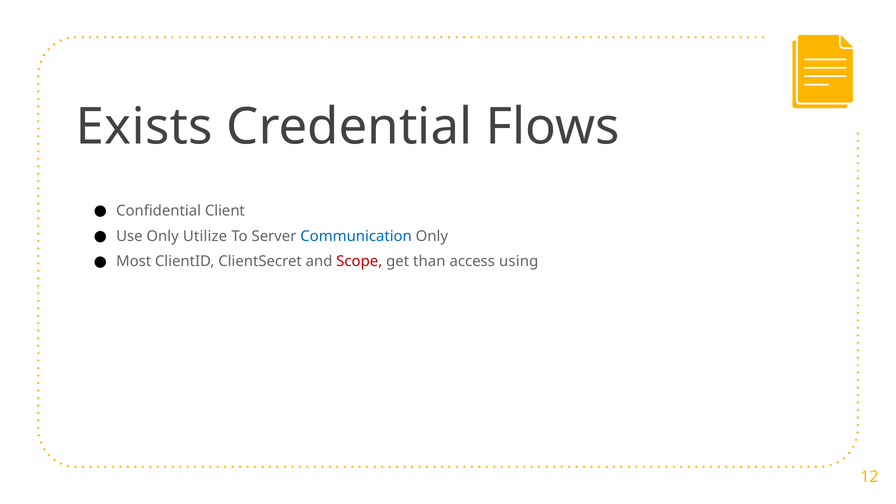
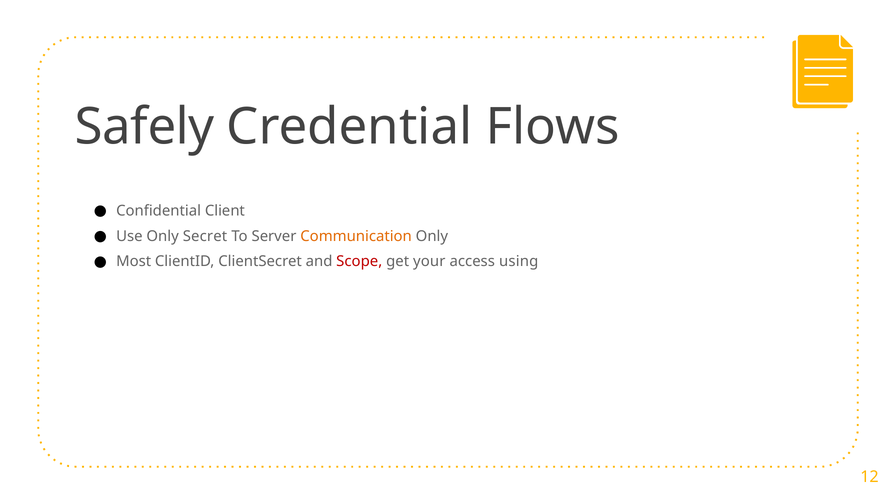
Exists: Exists -> Safely
Utilize: Utilize -> Secret
Communication colour: blue -> orange
than: than -> your
